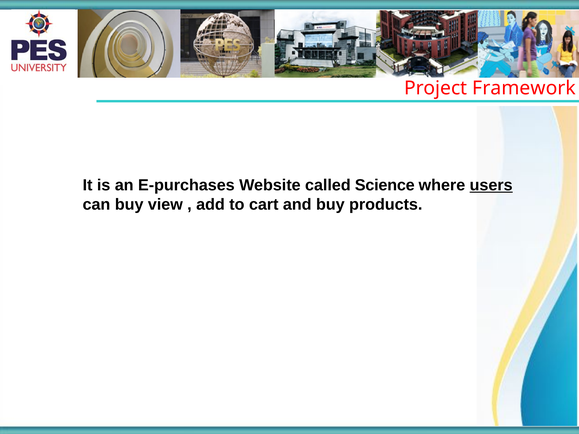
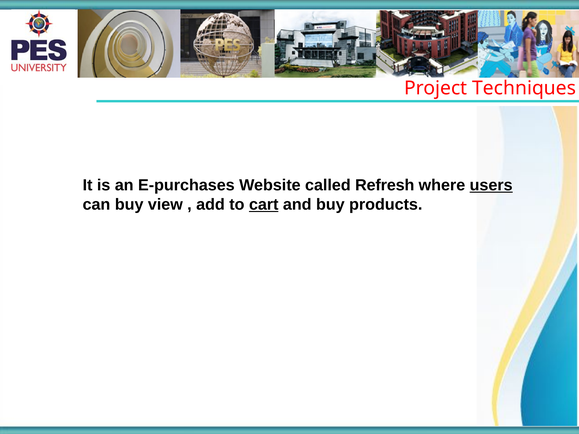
Framework: Framework -> Techniques
Science: Science -> Refresh
cart underline: none -> present
